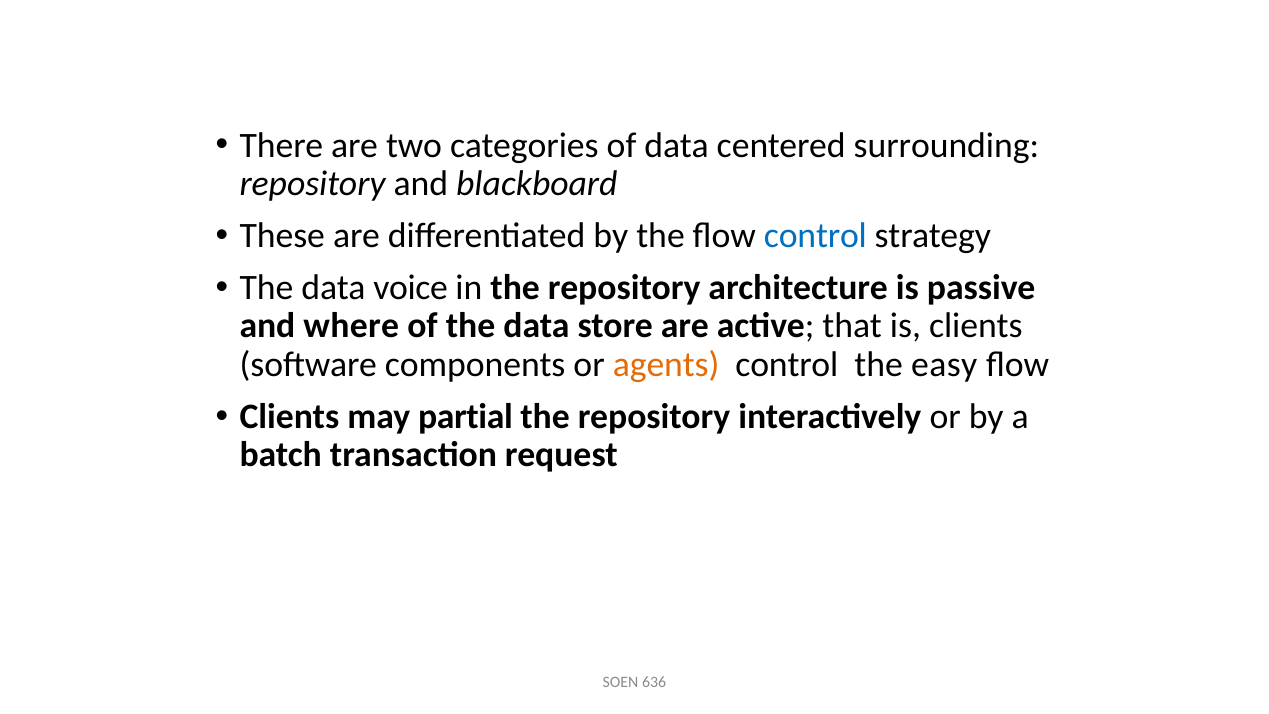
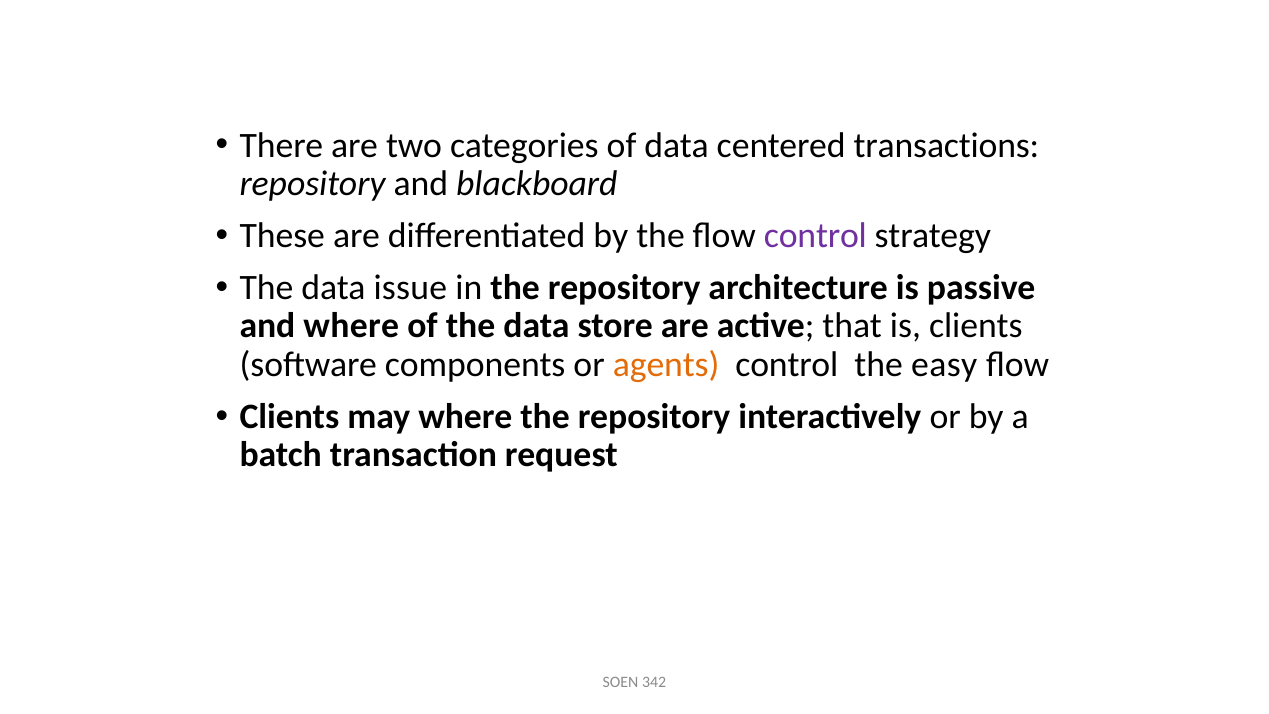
surrounding: surrounding -> transactions
control at (815, 236) colour: blue -> purple
voice: voice -> issue
may partial: partial -> where
636: 636 -> 342
